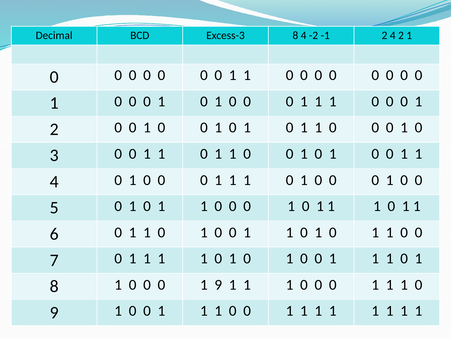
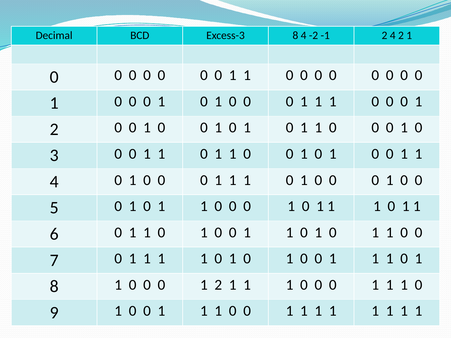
9 at (218, 285): 9 -> 2
